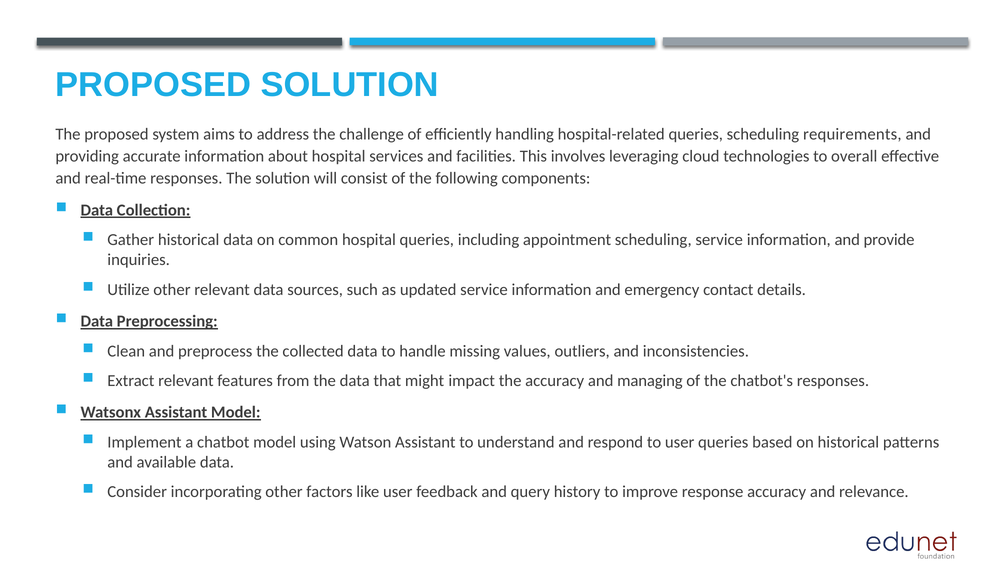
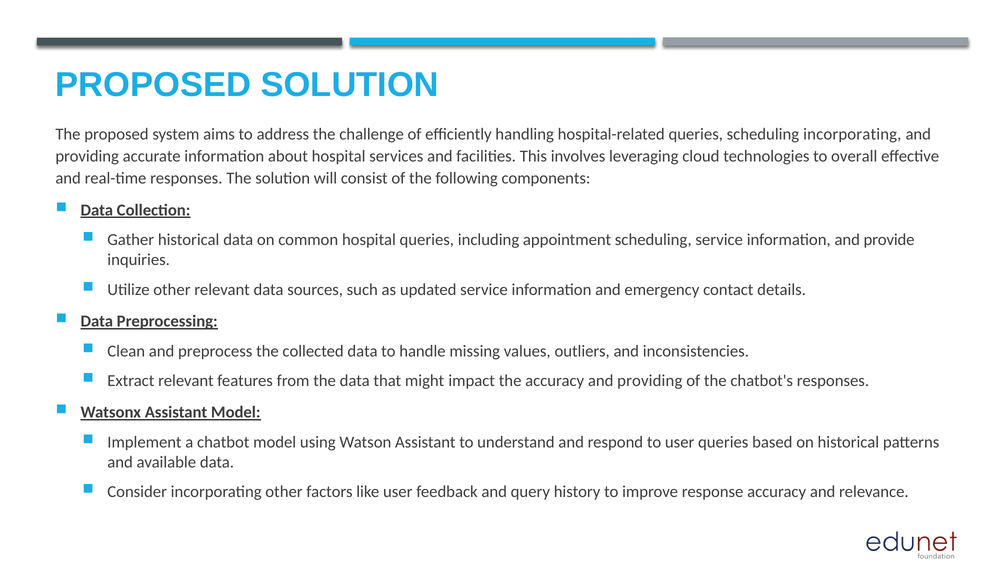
scheduling requirements: requirements -> incorporating
accuracy and managing: managing -> providing
